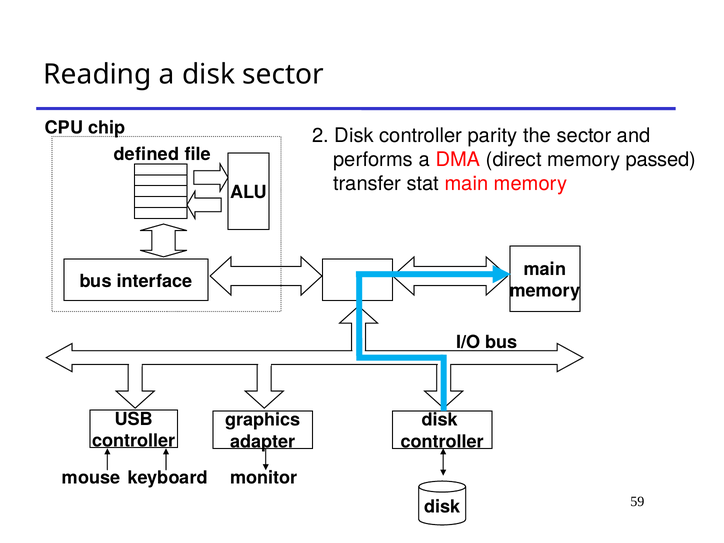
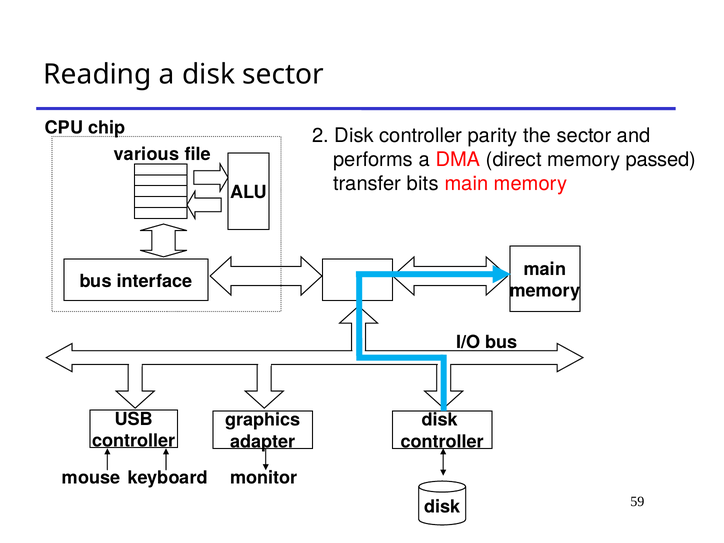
defined: defined -> various
stat: stat -> bits
